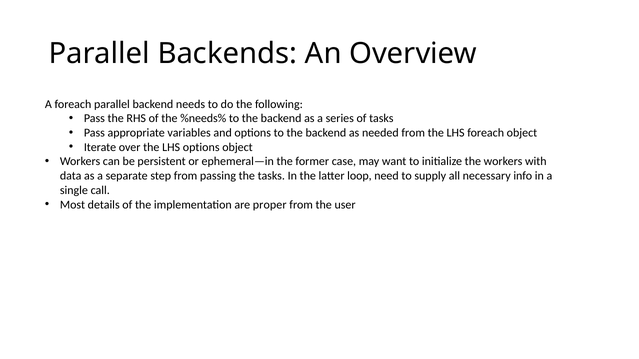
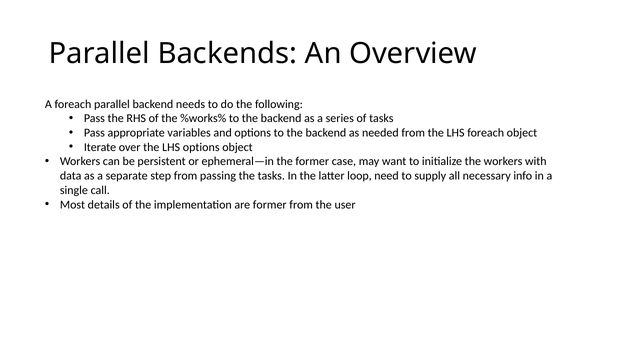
%needs%: %needs% -> %works%
are proper: proper -> former
